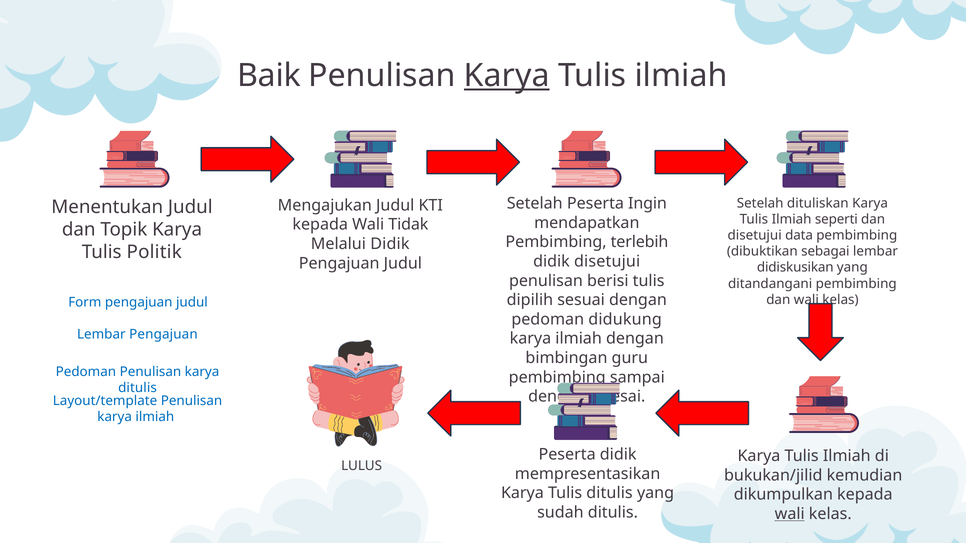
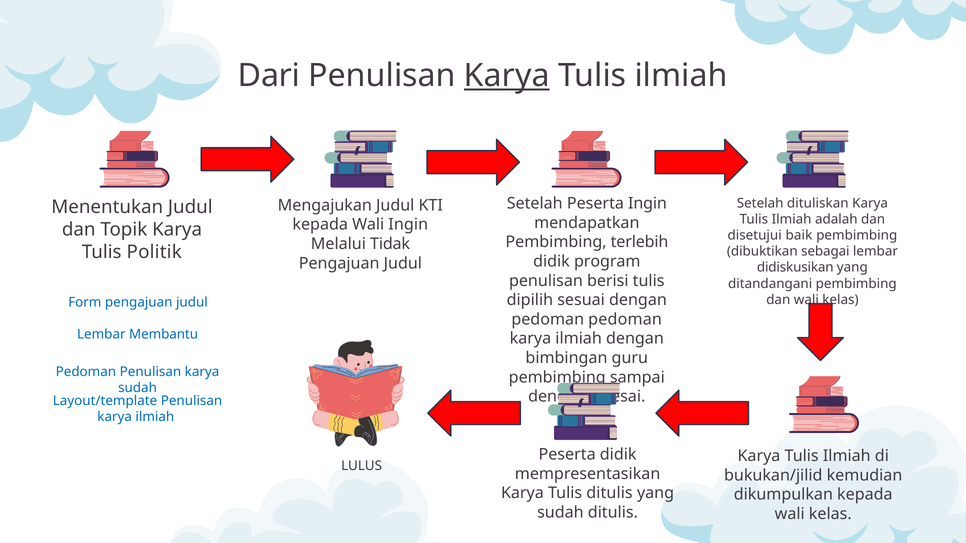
Baik: Baik -> Dari
seperti: seperti -> adalah
Wali Tidak: Tidak -> Ingin
data: data -> baik
Melalui Didik: Didik -> Tidak
didik disetujui: disetujui -> program
pedoman didukung: didukung -> pedoman
Lembar Pengajuan: Pengajuan -> Membantu
ditulis at (137, 388): ditulis -> sudah
wali at (790, 514) underline: present -> none
